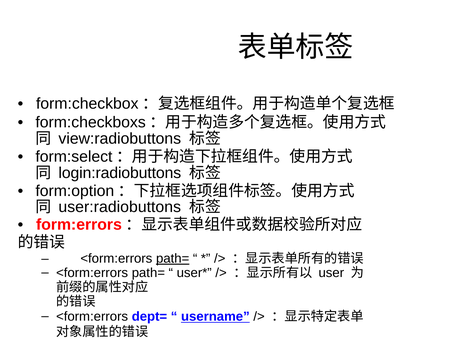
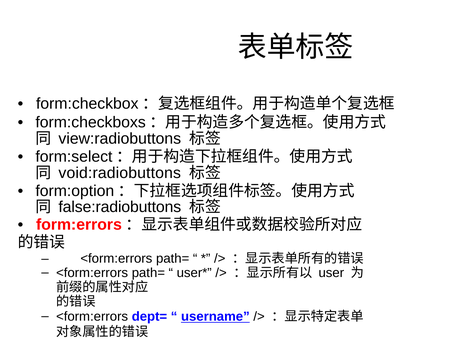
login:radiobuttons: login:radiobuttons -> void:radiobuttons
user:radiobuttons: user:radiobuttons -> false:radiobuttons
path= at (173, 259) underline: present -> none
